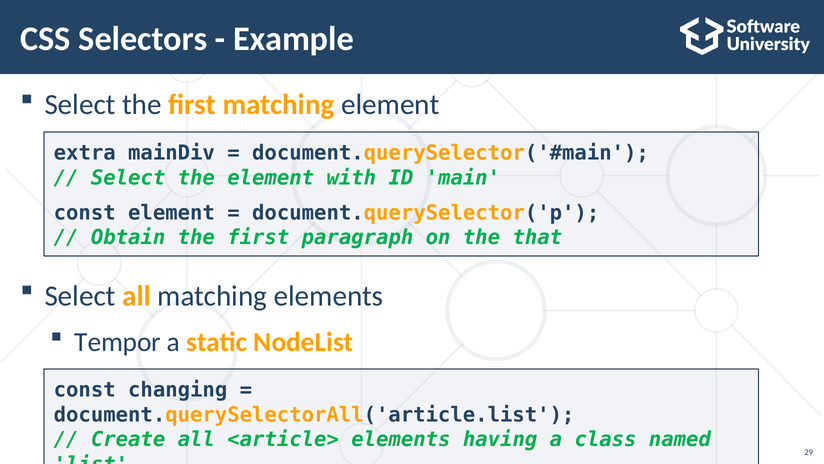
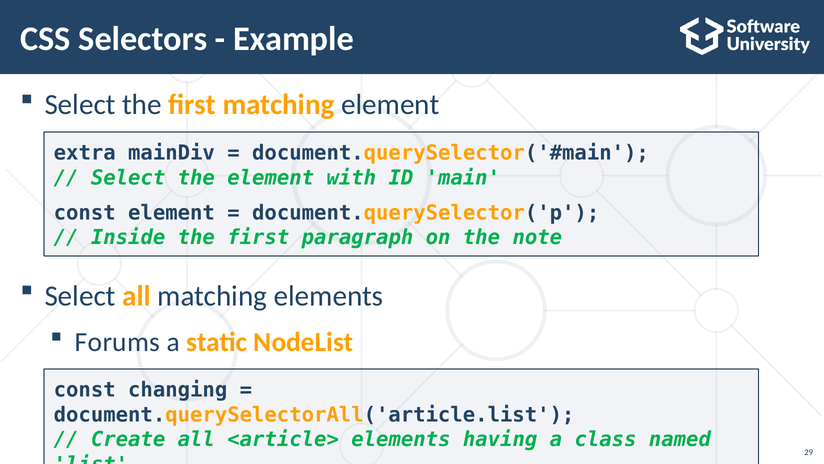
Obtain: Obtain -> Inside
that: that -> note
Tempor: Tempor -> Forums
